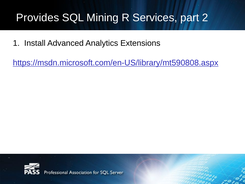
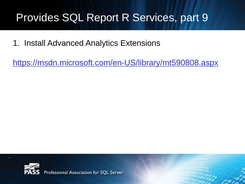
Mining: Mining -> Report
2: 2 -> 9
